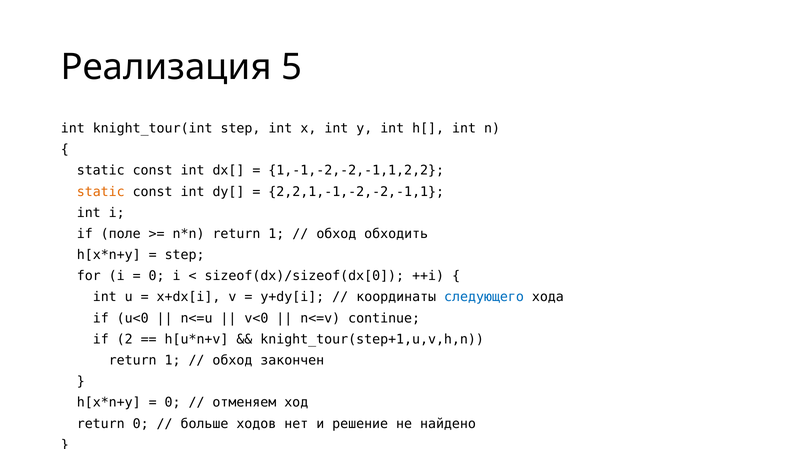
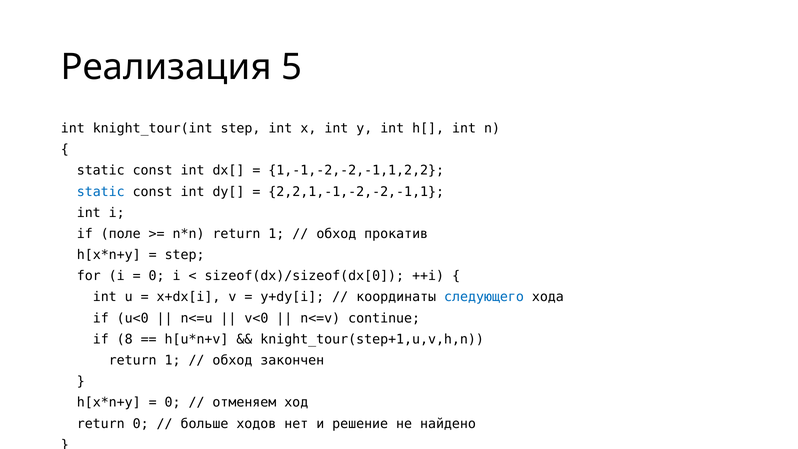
static at (101, 192) colour: orange -> blue
обходить: обходить -> прокатив
2: 2 -> 8
